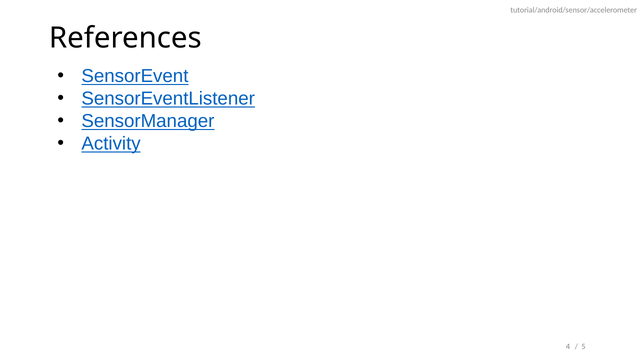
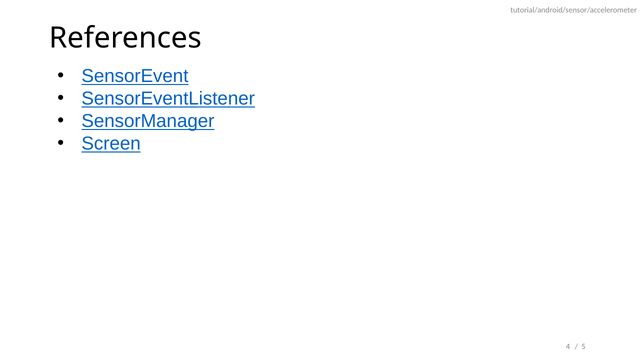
Activity: Activity -> Screen
